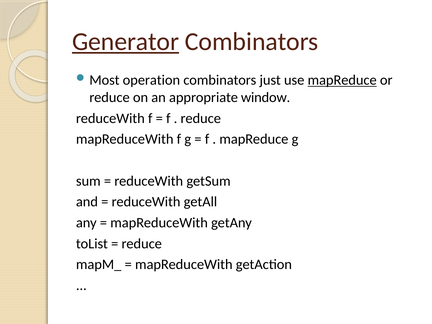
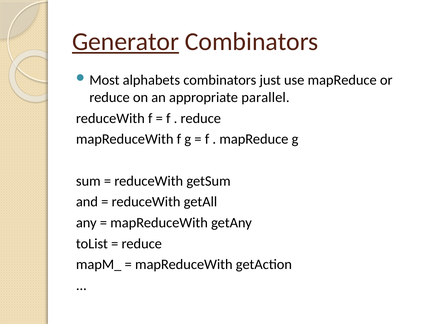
operation: operation -> alphabets
mapReduce at (342, 80) underline: present -> none
window: window -> parallel
